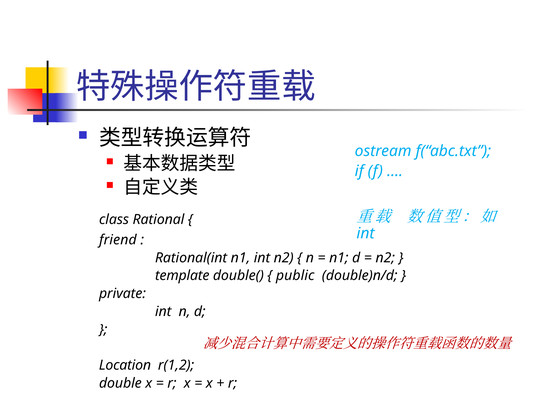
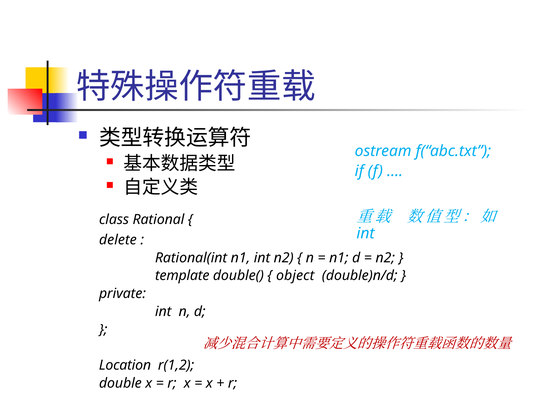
friend: friend -> delete
public: public -> object
